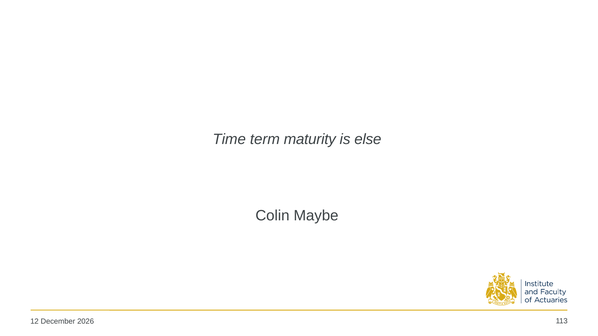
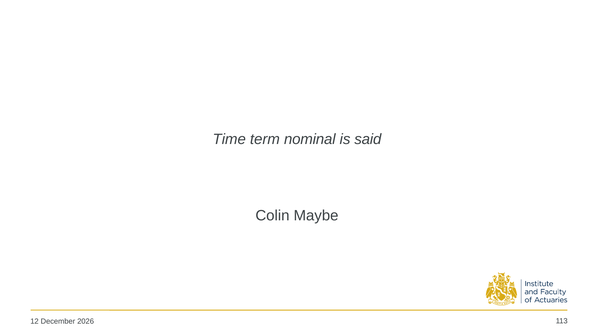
maturity: maturity -> nominal
else: else -> said
